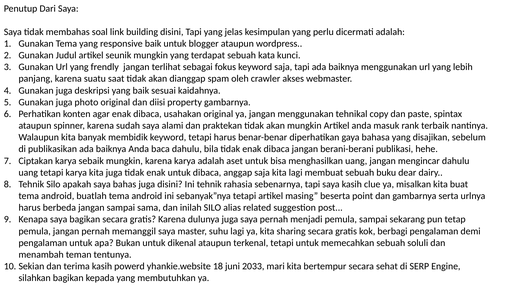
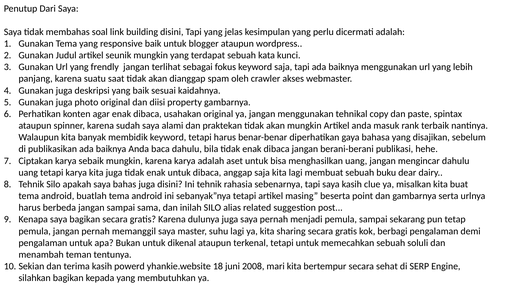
2033: 2033 -> 2008
